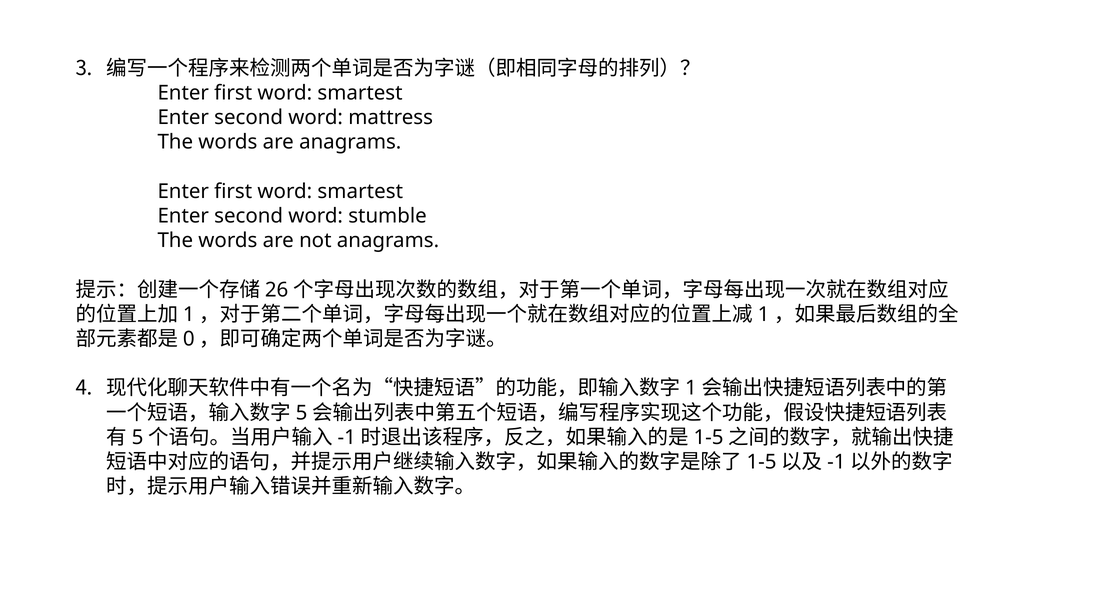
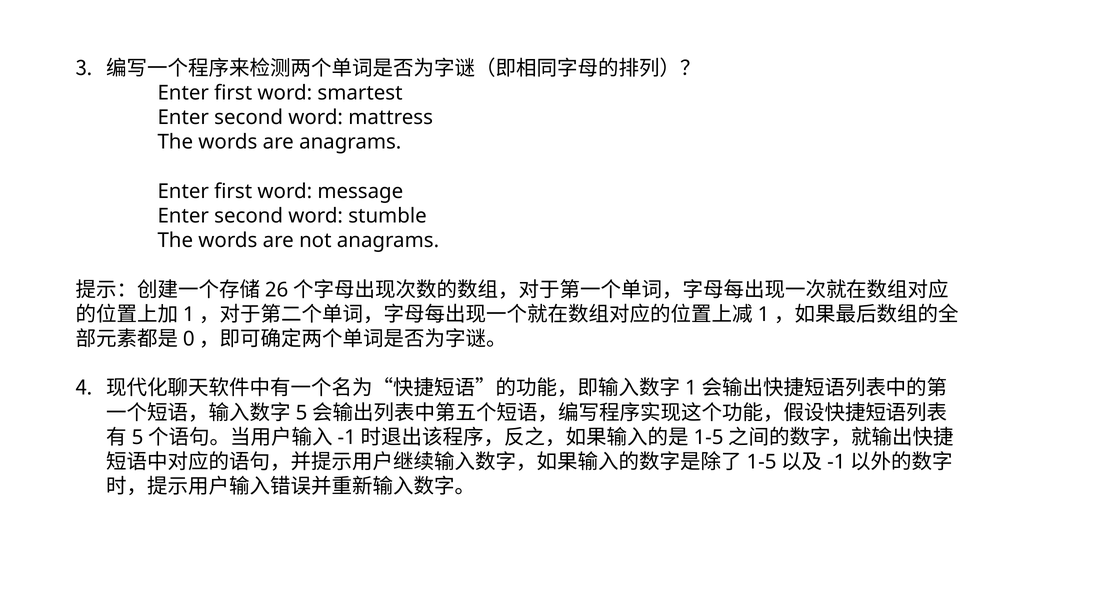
smartest at (360, 191): smartest -> message
